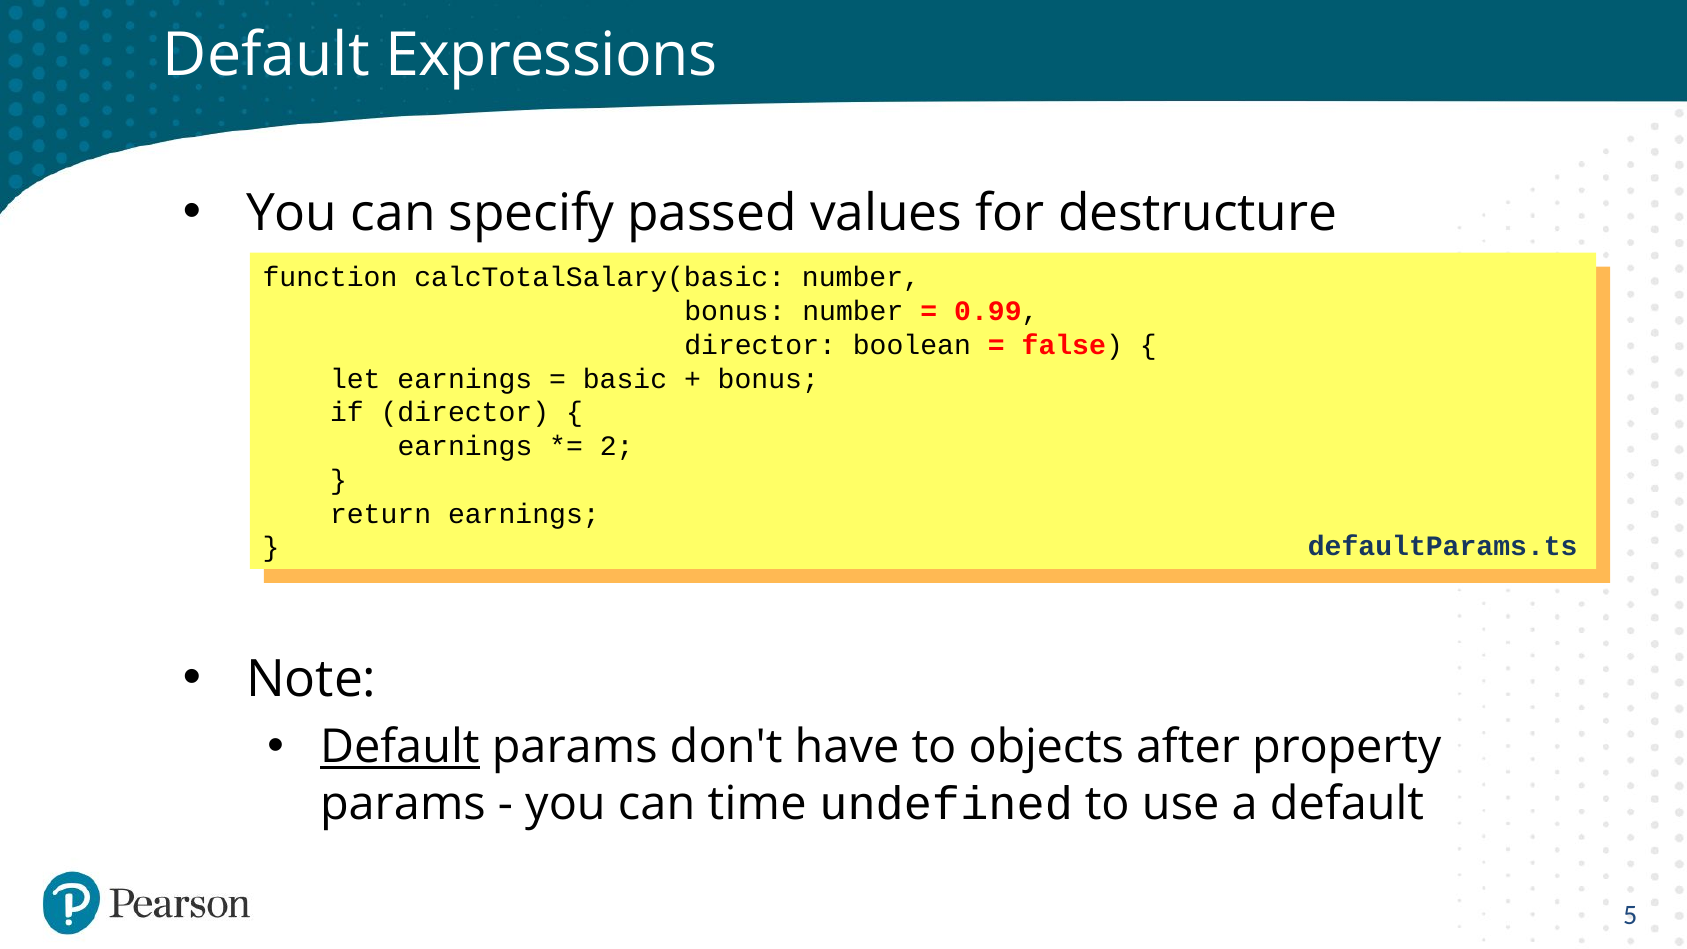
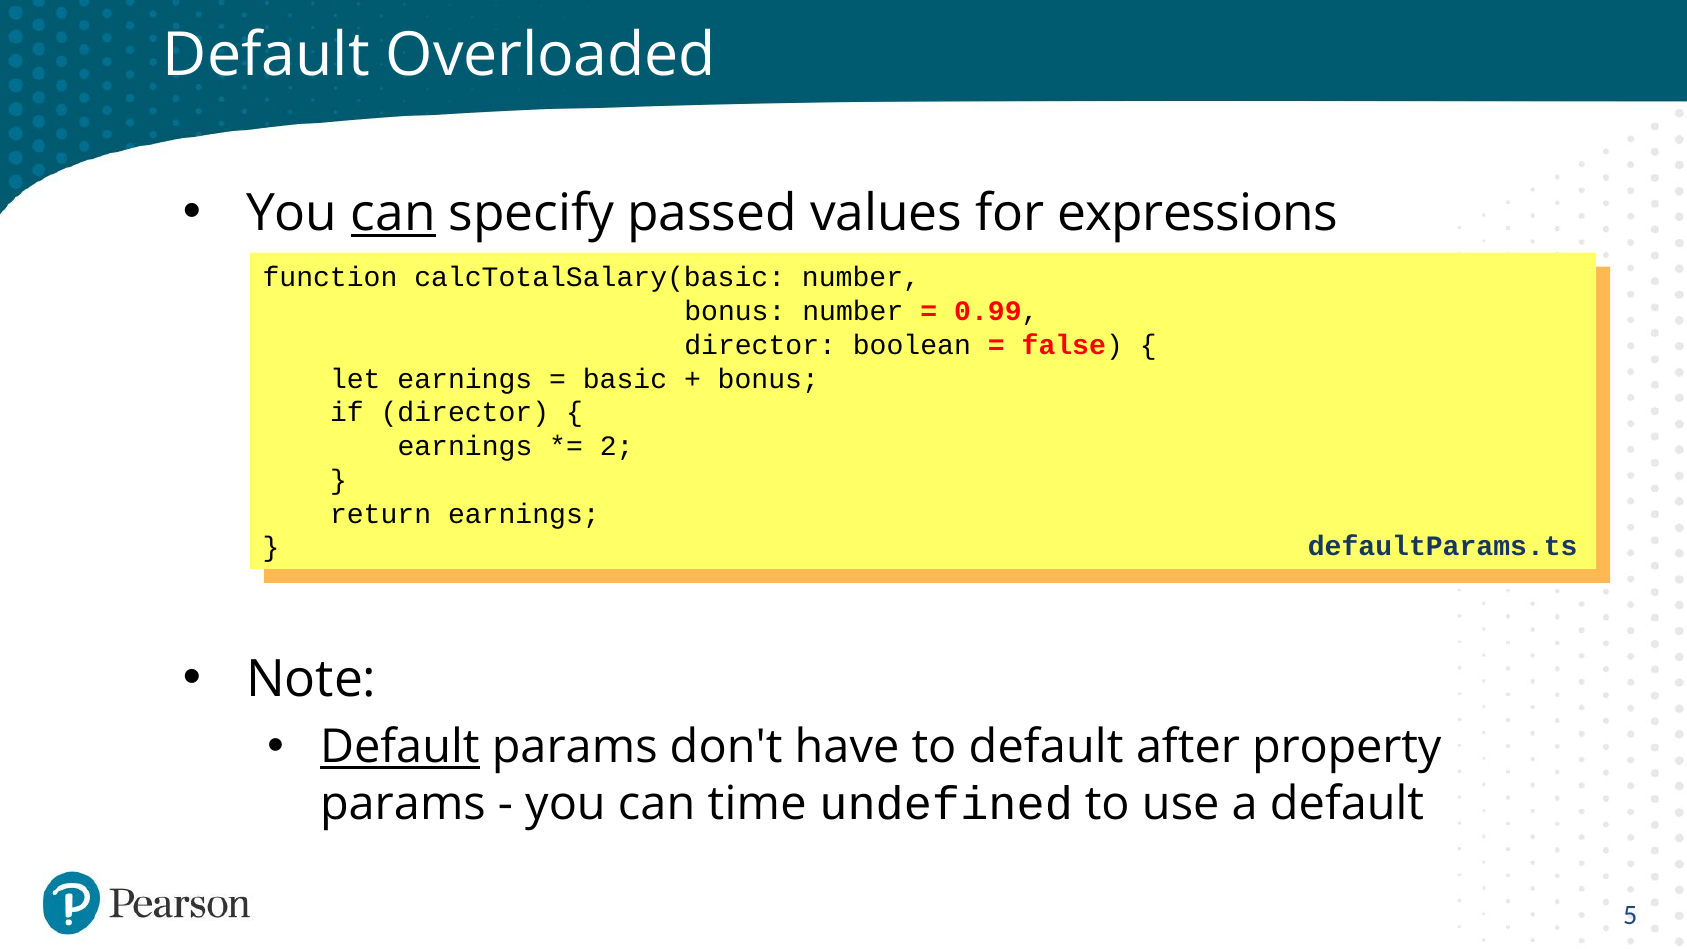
Expressions: Expressions -> Overloaded
can at (393, 214) underline: none -> present
destructure: destructure -> expressions
to objects: objects -> default
